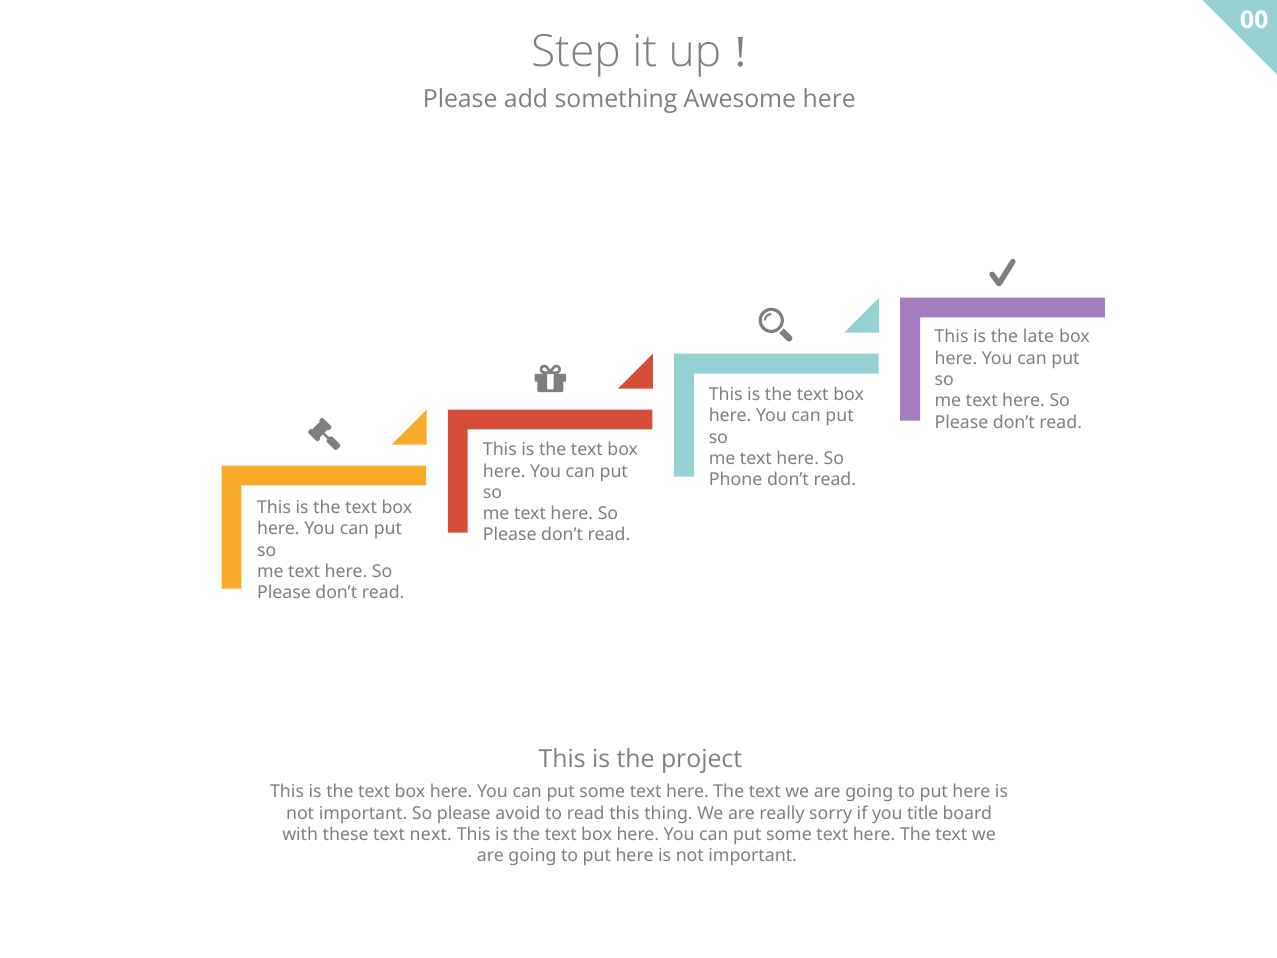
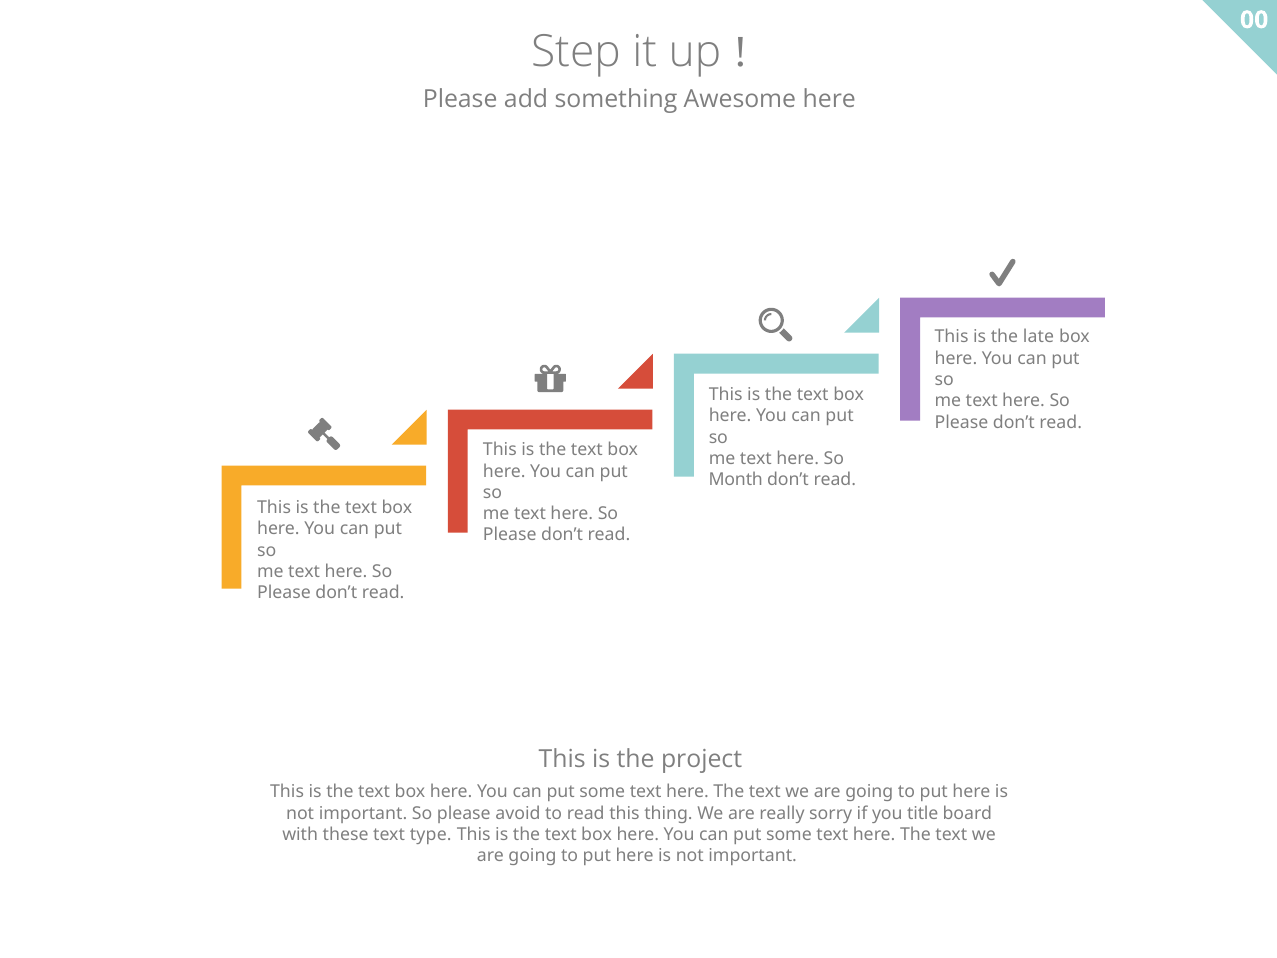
Phone: Phone -> Month
next: next -> type
